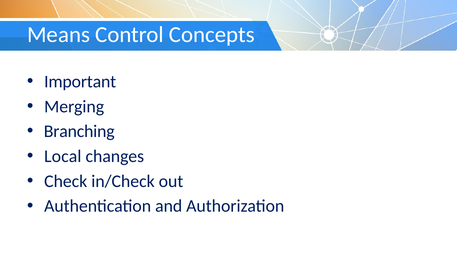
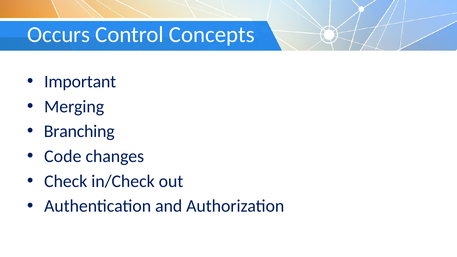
Means: Means -> Occurs
Local: Local -> Code
